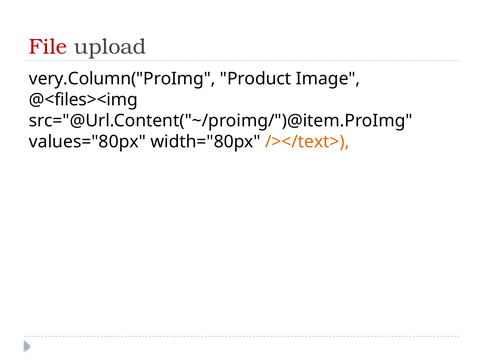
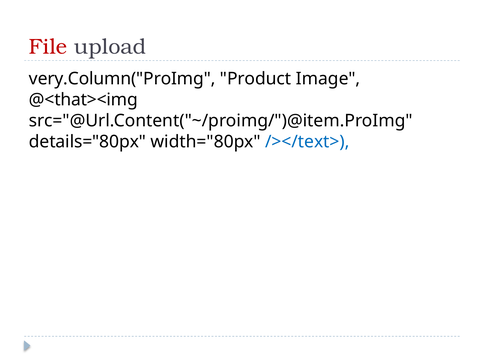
@<files><img: @<files><img -> @<that><img
values="80px: values="80px -> details="80px
/></text> colour: orange -> blue
